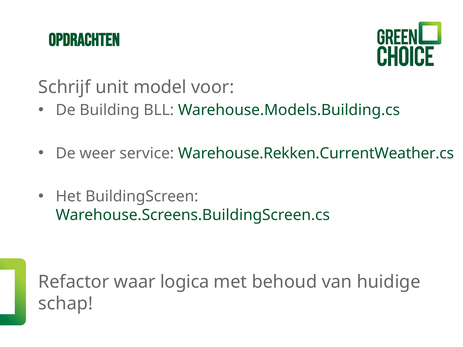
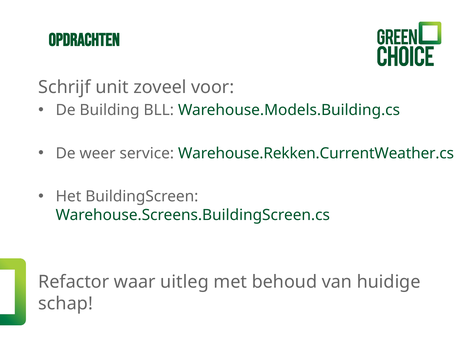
model: model -> zoveel
logica: logica -> uitleg
